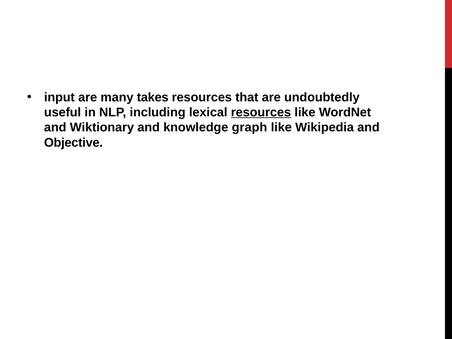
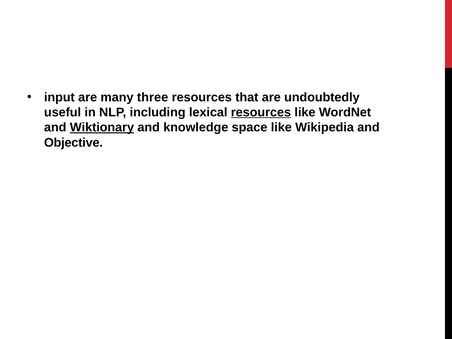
takes: takes -> three
Wiktionary underline: none -> present
graph: graph -> space
